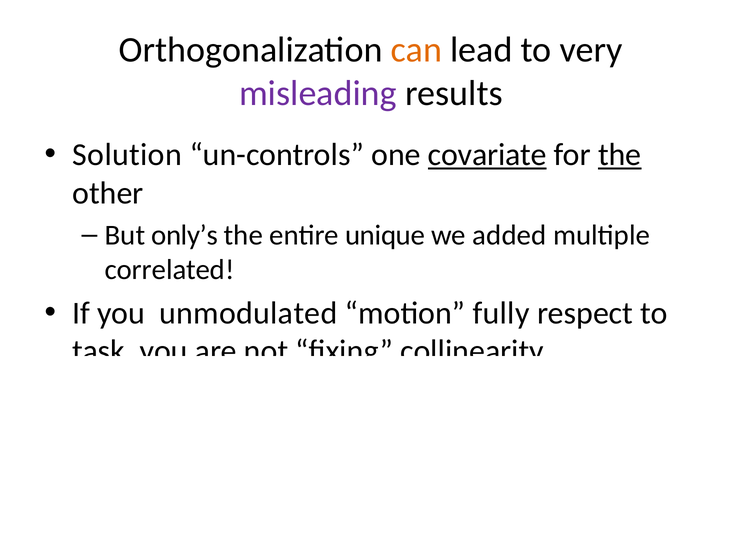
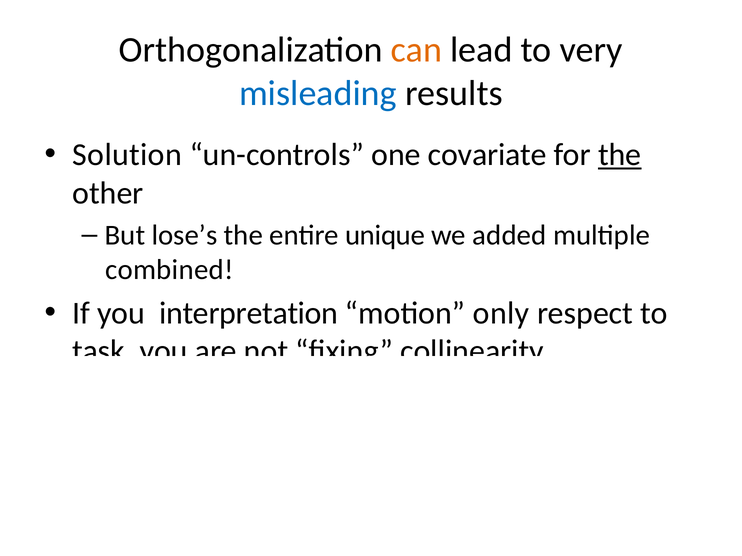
misleading colour: purple -> blue
covariate underline: present -> none
only’s: only’s -> lose’s
correlated: correlated -> combined
unmodulated: unmodulated -> interpretation
fully: fully -> only
